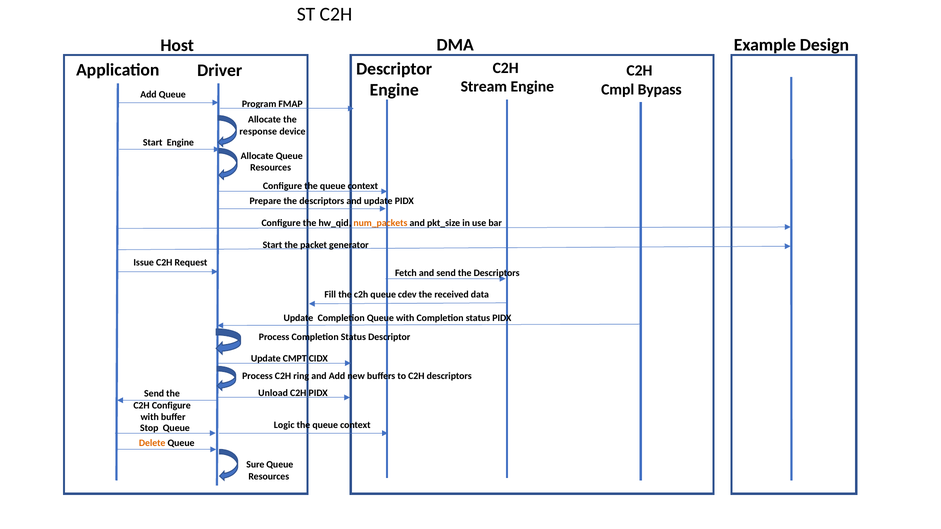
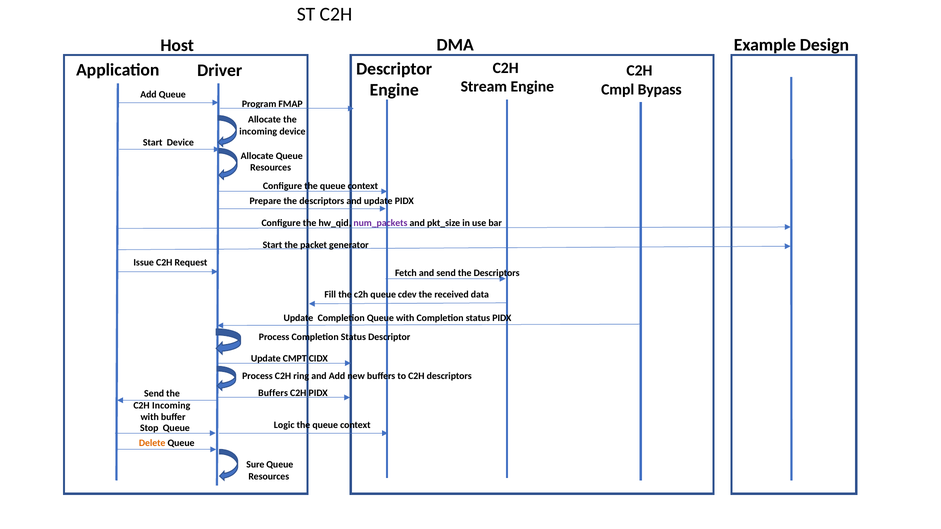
response at (258, 131): response -> incoming
Start Engine: Engine -> Device
num_packets colour: orange -> purple
Unload at (273, 393): Unload -> Buffers
C2H Configure: Configure -> Incoming
